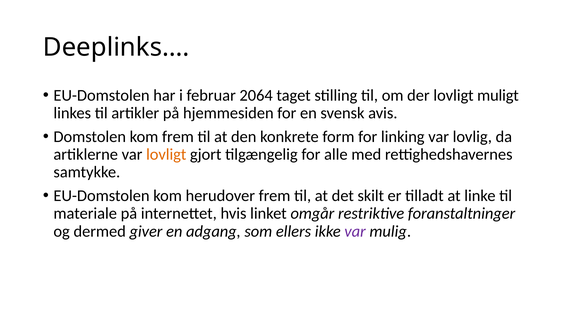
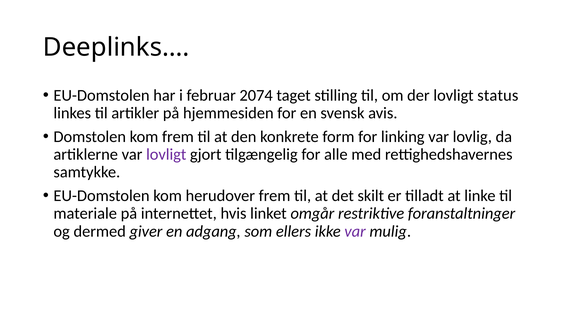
2064: 2064 -> 2074
muligt: muligt -> status
lovligt at (166, 154) colour: orange -> purple
